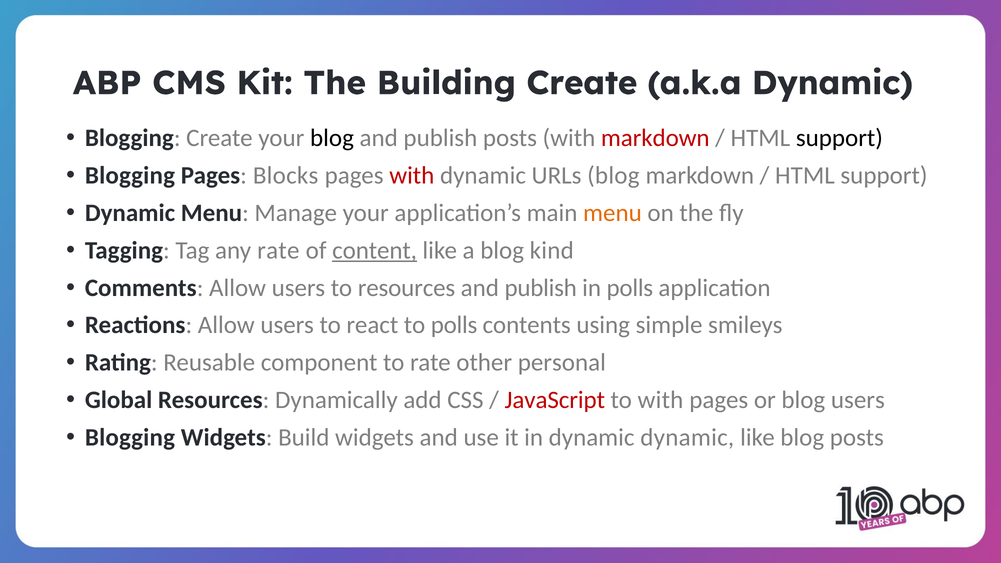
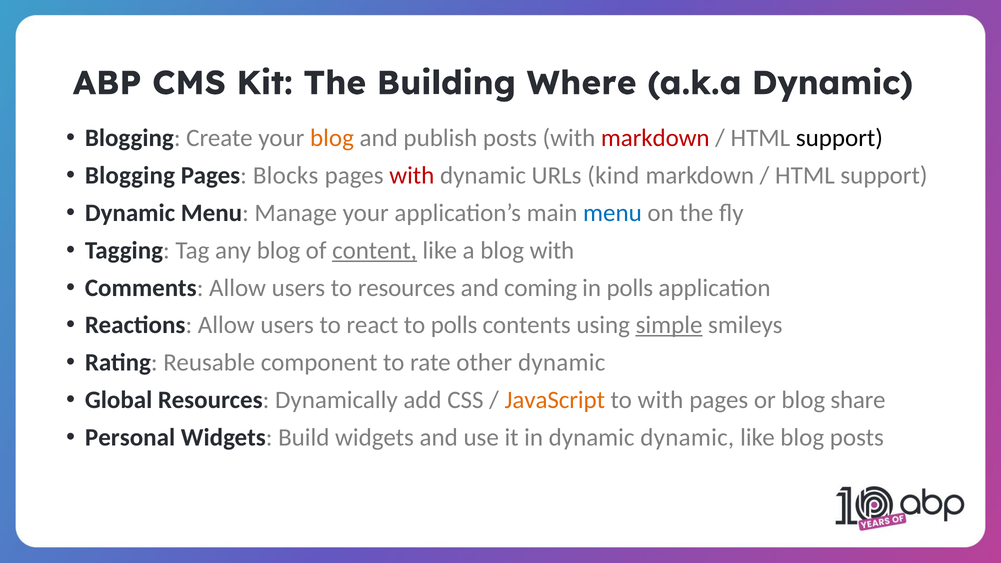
Building Create: Create -> Where
blog at (332, 138) colour: black -> orange
URLs blog: blog -> kind
menu at (612, 213) colour: orange -> blue
any rate: rate -> blog
blog kind: kind -> with
publish at (541, 288): publish -> coming
simple underline: none -> present
other personal: personal -> dynamic
JavaScript colour: red -> orange
blog users: users -> share
Blogging at (130, 438): Blogging -> Personal
